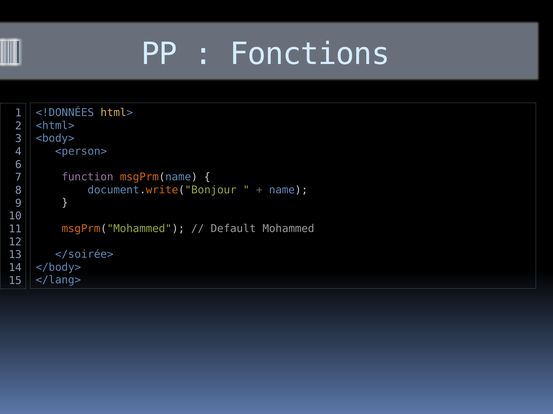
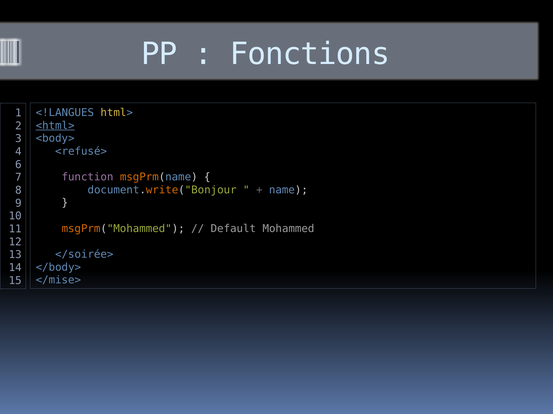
<!DONNÉES: <!DONNÉES -> <!LANGUES
<html> underline: none -> present
<person>: <person> -> <refusé>
</lang>: </lang> -> </mise>
